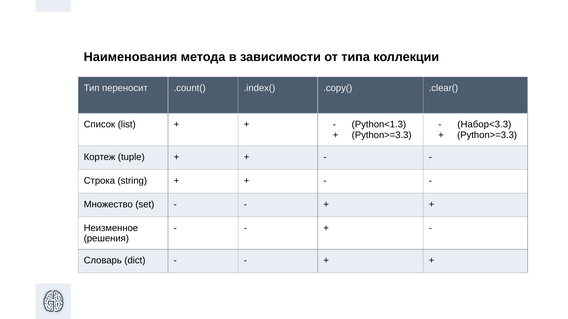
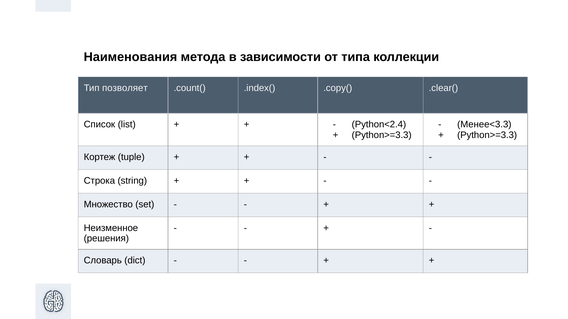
переносит: переносит -> позволяет
Python<1.3: Python<1.3 -> Python<2.4
Набор<3.3: Набор<3.3 -> Менее<3.3
